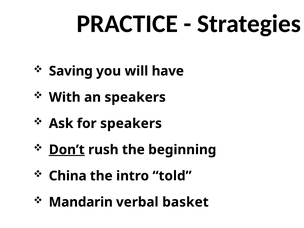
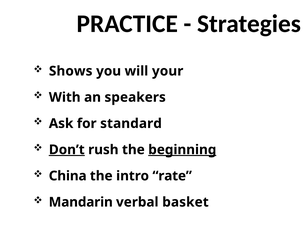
Saving: Saving -> Shows
have: have -> your
for speakers: speakers -> standard
beginning underline: none -> present
told: told -> rate
